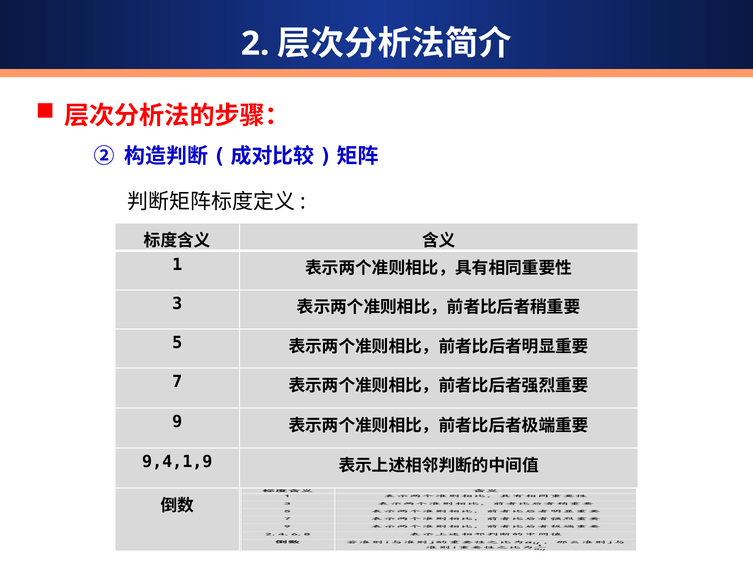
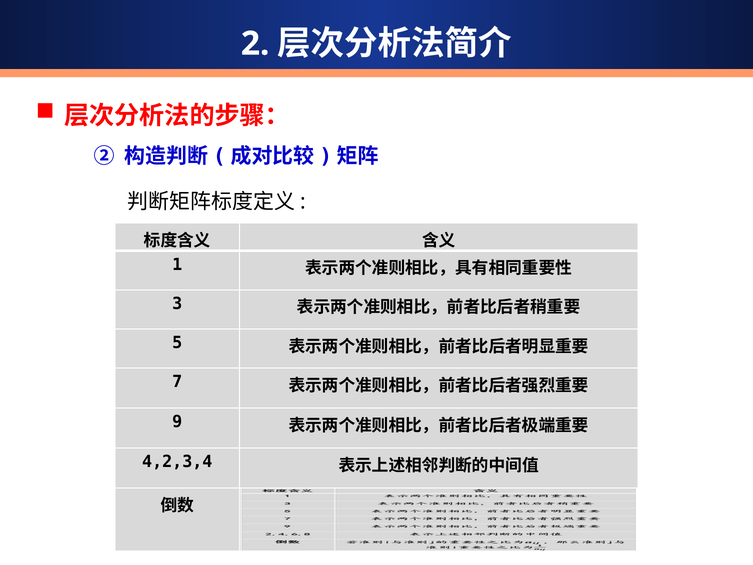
9,4,1,9: 9,4,1,9 -> 4,2,3,4
